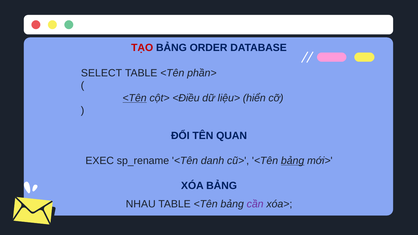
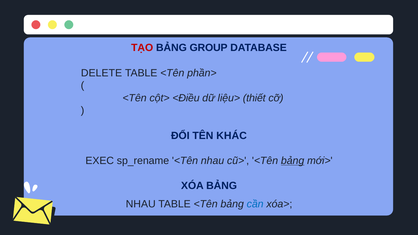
ORDER: ORDER -> GROUP
SELECT: SELECT -> DELETE
<Tên at (135, 98) underline: present -> none
hiển: hiển -> thiết
QUAN: QUAN -> KHÁC
<Tên danh: danh -> nhau
cần colour: purple -> blue
